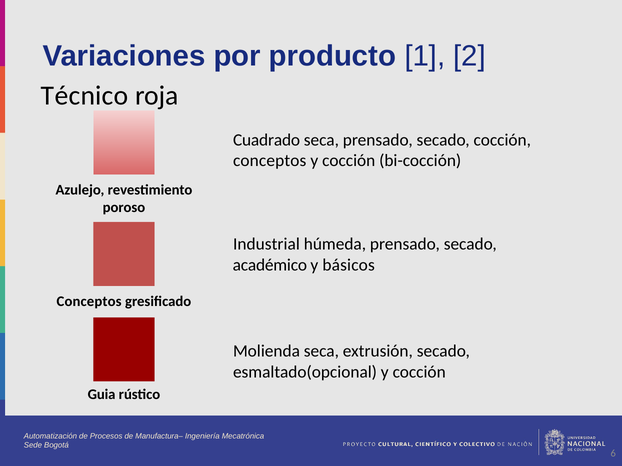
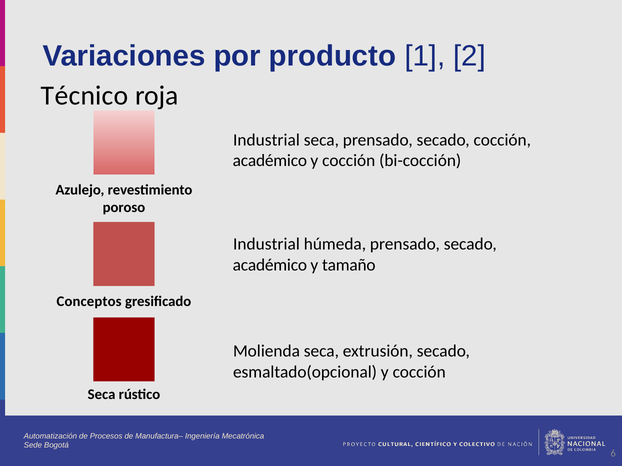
Cuadrado at (267, 140): Cuadrado -> Industrial
conceptos at (270, 161): conceptos -> académico
básicos: básicos -> tamaño
Guia at (102, 395): Guia -> Seca
